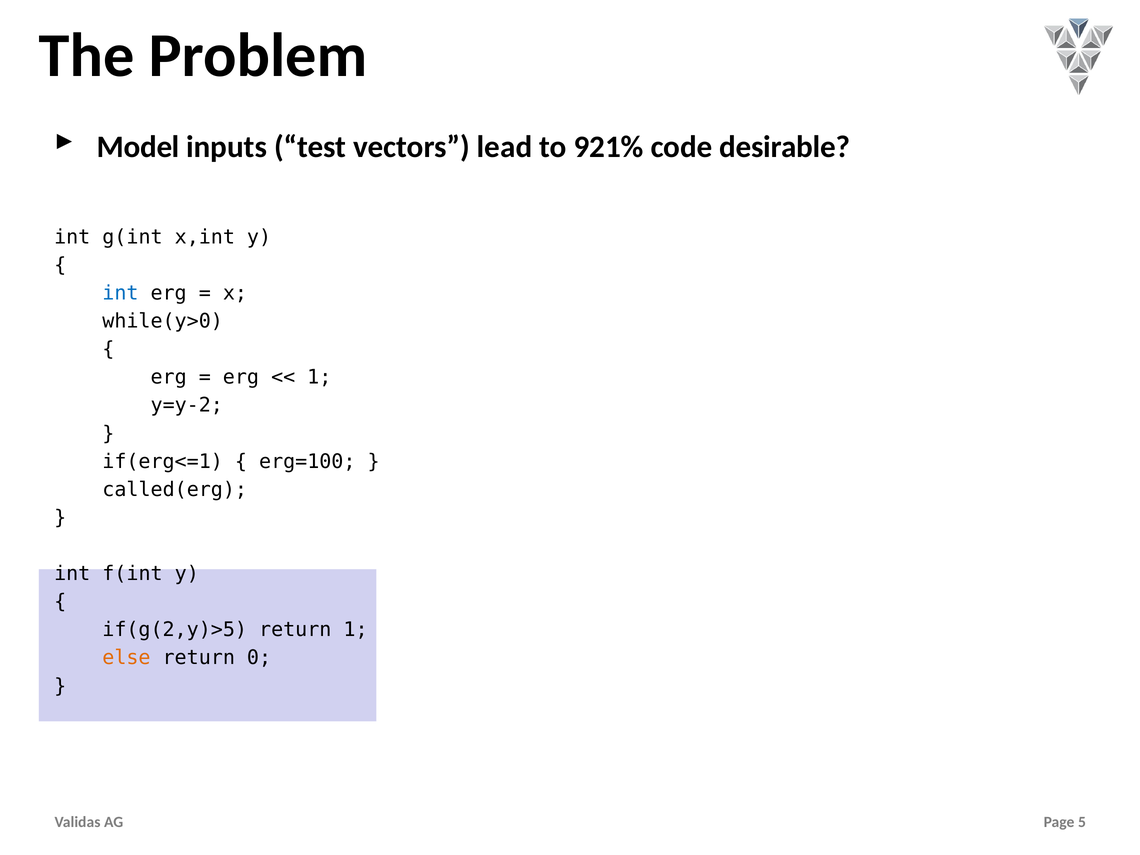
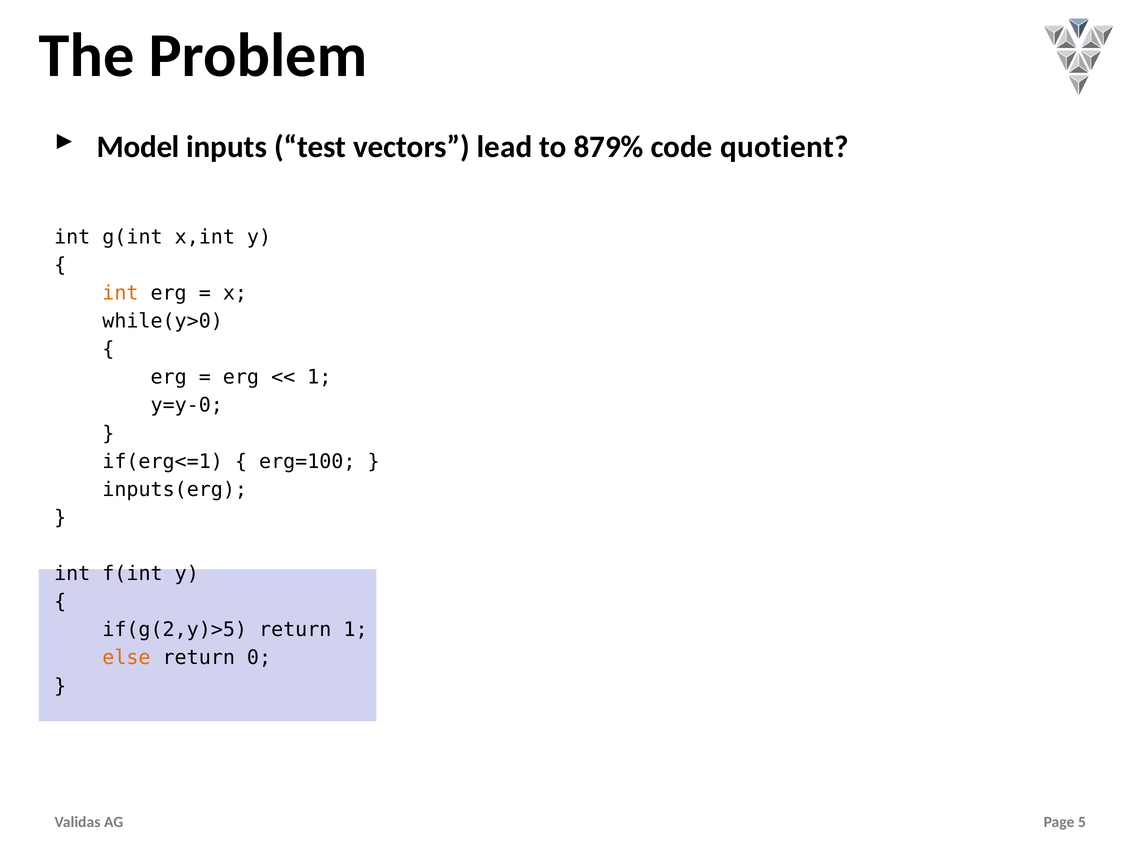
921%: 921% -> 879%
desirable: desirable -> quotient
int at (120, 293) colour: blue -> orange
y=y-2: y=y-2 -> y=y-0
called(erg: called(erg -> inputs(erg
